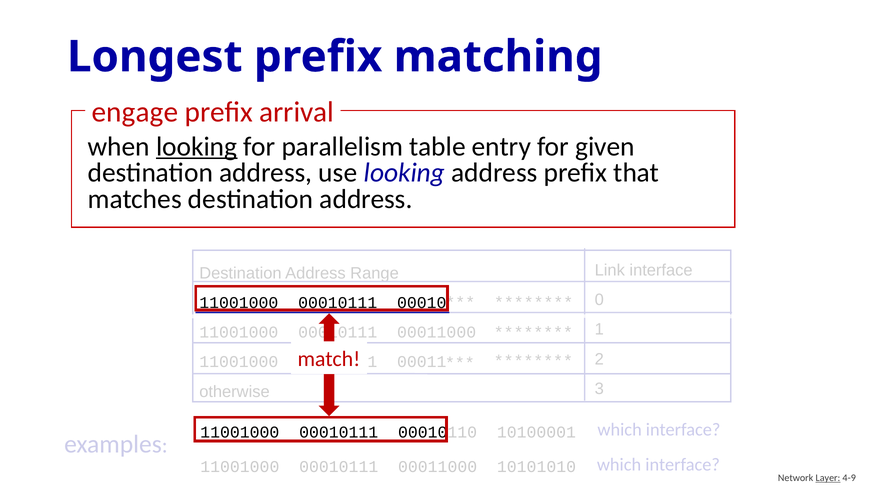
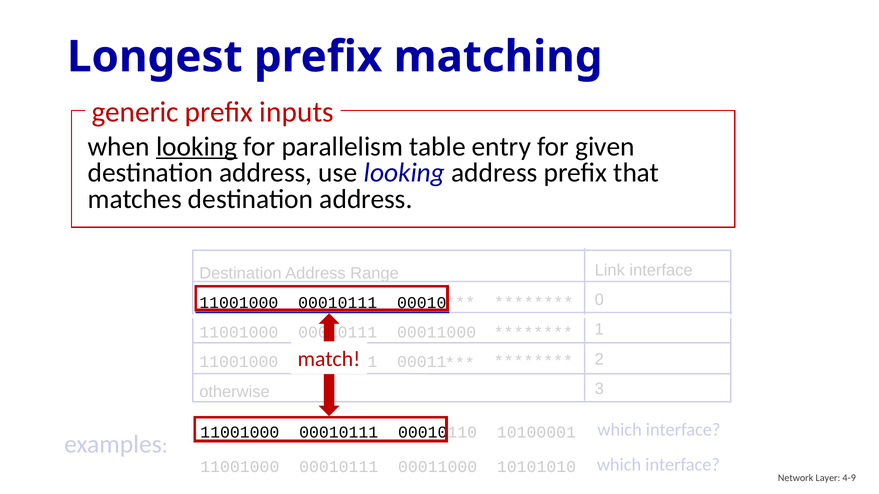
engage: engage -> generic
arrival: arrival -> inputs
Layer underline: present -> none
